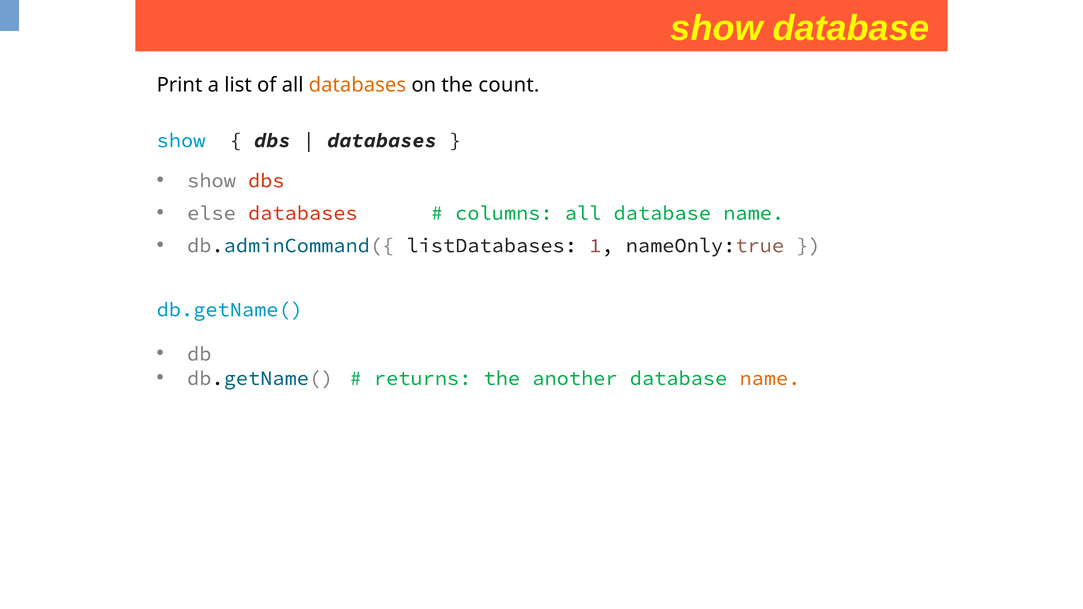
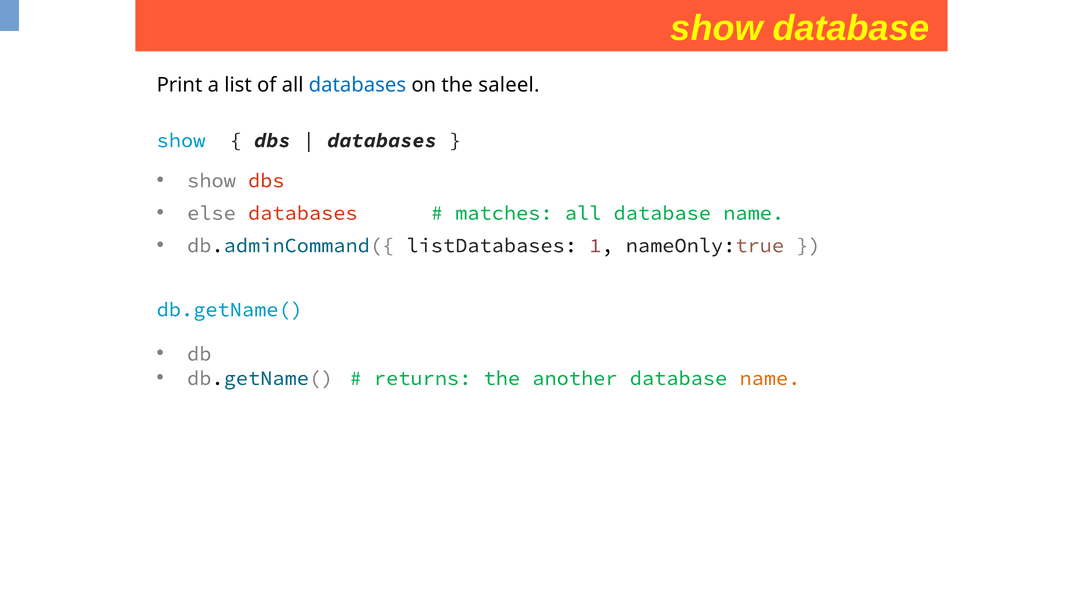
databases at (357, 85) colour: orange -> blue
count: count -> saleel
columns: columns -> matches
